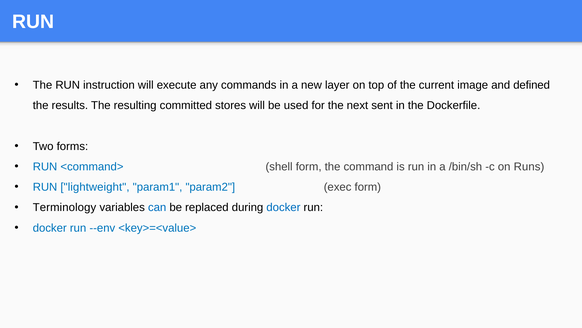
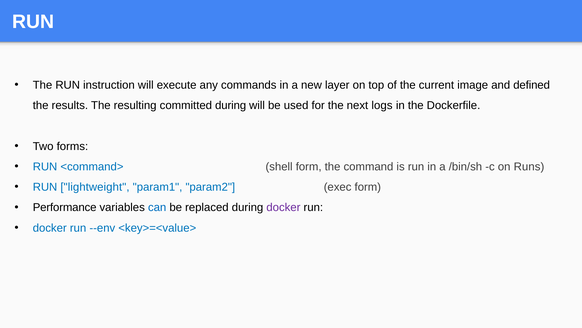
committed stores: stores -> during
sent: sent -> logs
Terminology: Terminology -> Performance
docker at (283, 207) colour: blue -> purple
